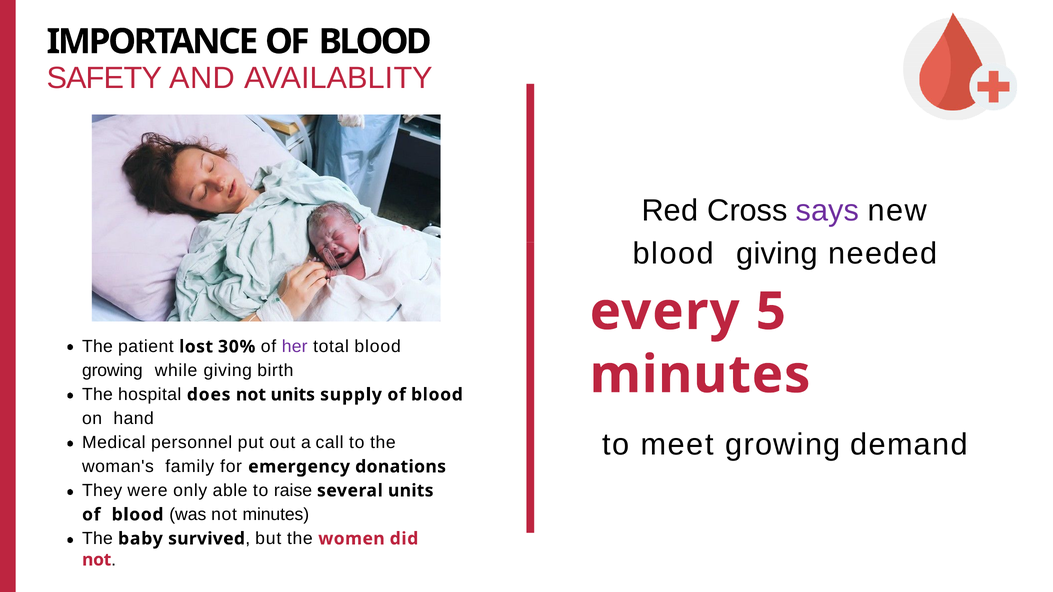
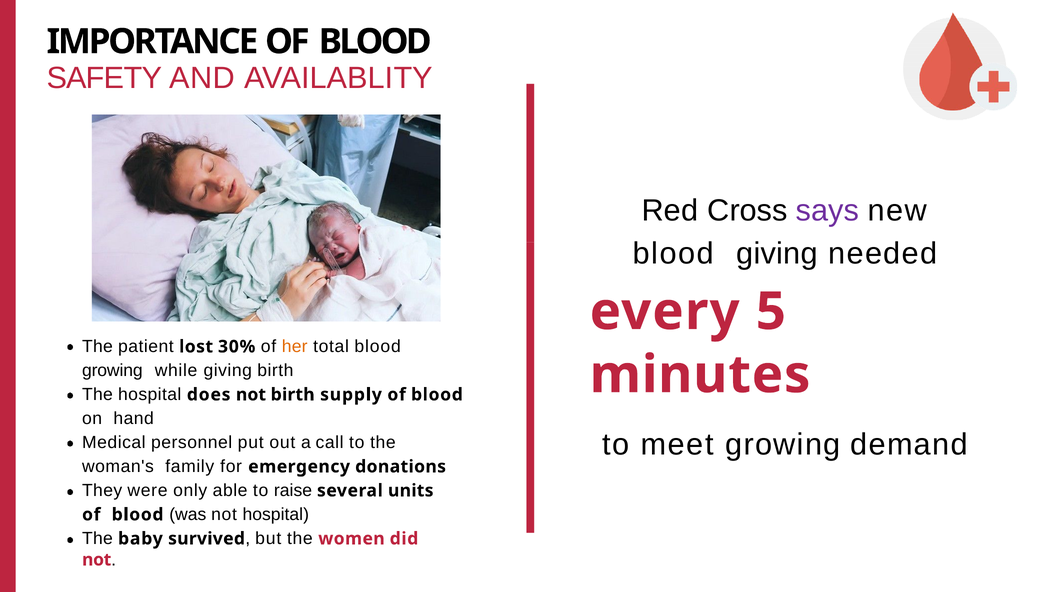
her colour: purple -> orange
not units: units -> birth
not minutes: minutes -> hospital
